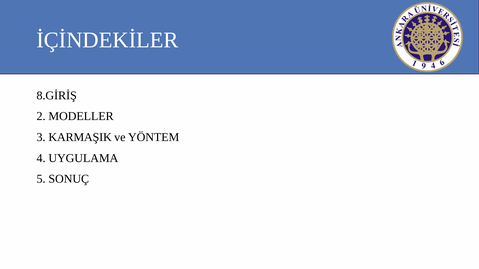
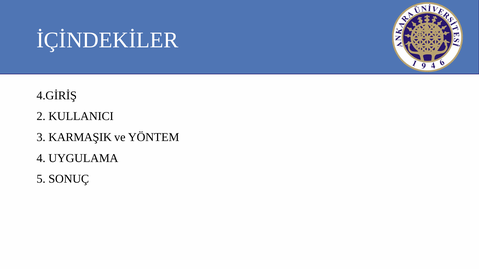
8.GİRİŞ: 8.GİRİŞ -> 4.GİRİŞ
MODELLER: MODELLER -> KULLANICI
